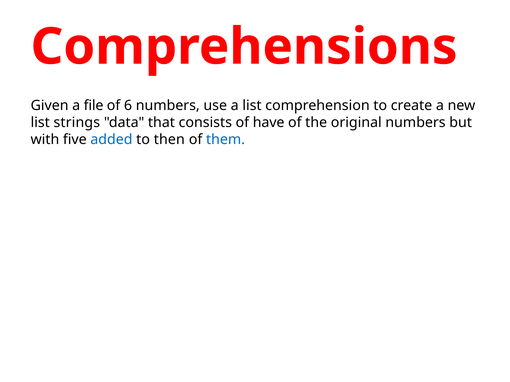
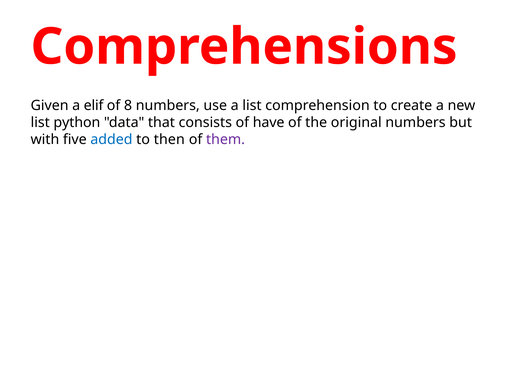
file: file -> elif
6: 6 -> 8
strings: strings -> python
them colour: blue -> purple
